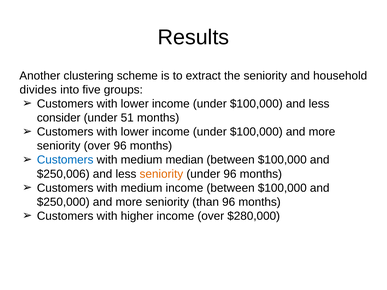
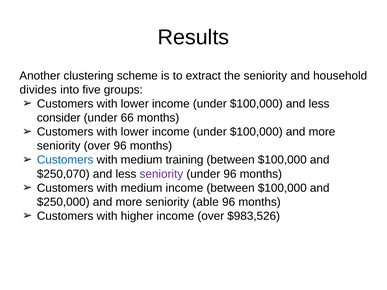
51: 51 -> 66
median: median -> training
$250,006: $250,006 -> $250,070
seniority at (161, 174) colour: orange -> purple
than: than -> able
$280,000: $280,000 -> $983,526
